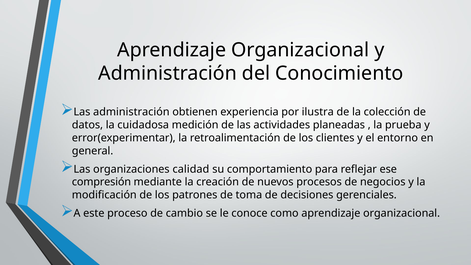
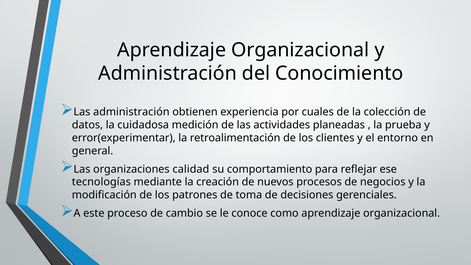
ilustra: ilustra -> cuales
compresión: compresión -> tecnologías
